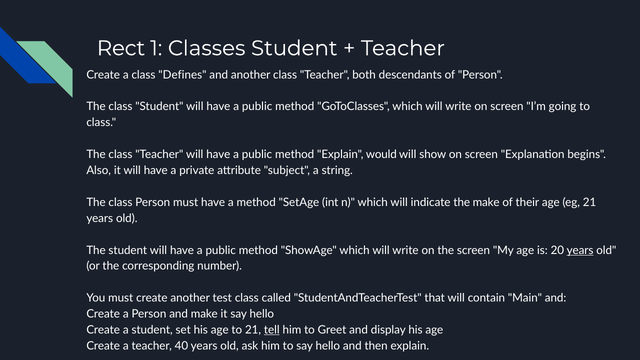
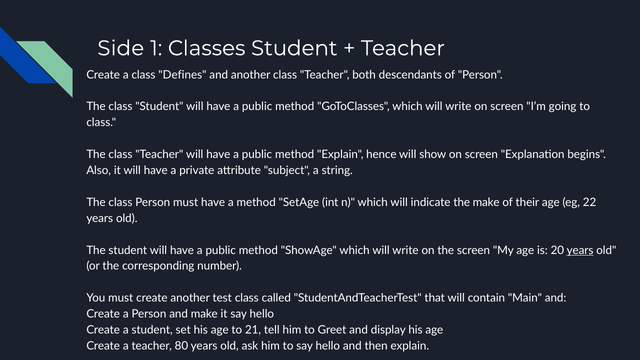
Rect: Rect -> Side
would: would -> hence
eg 21: 21 -> 22
tell underline: present -> none
40: 40 -> 80
